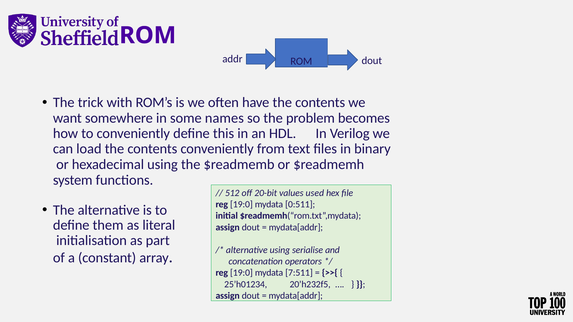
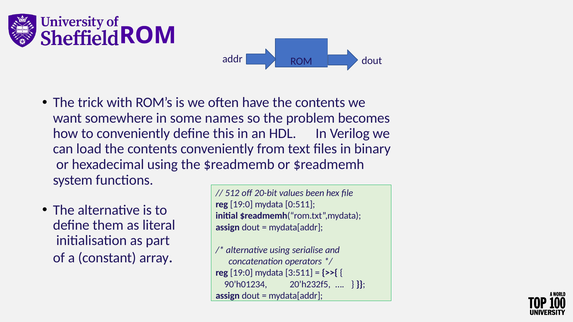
used: used -> been
7:511: 7:511 -> 3:511
25’h01234: 25’h01234 -> 90’h01234
